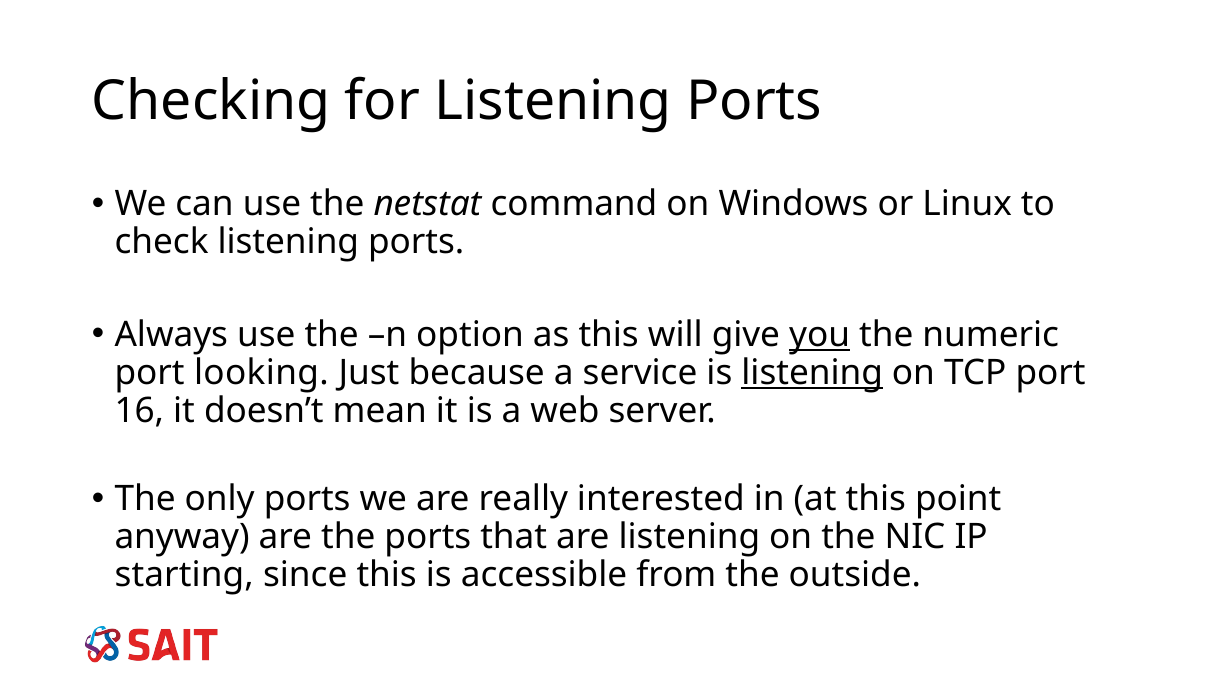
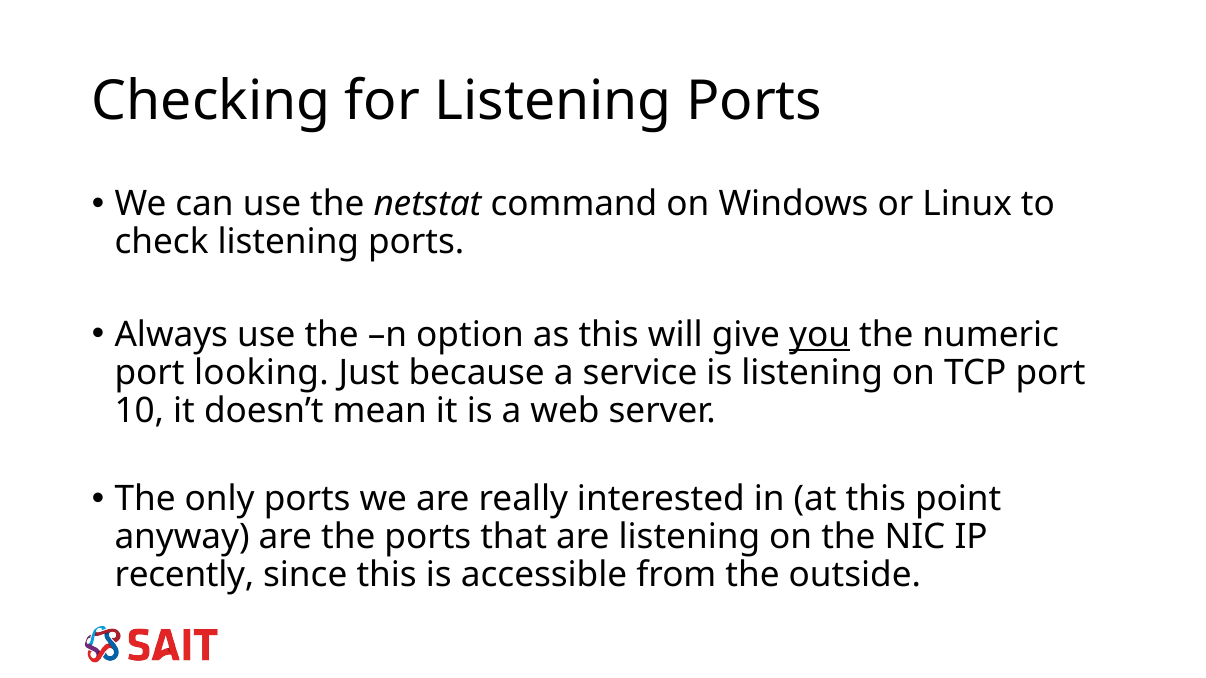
listening at (812, 373) underline: present -> none
16: 16 -> 10
starting: starting -> recently
